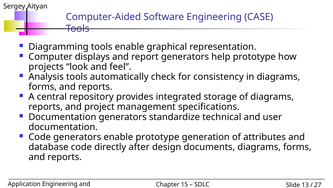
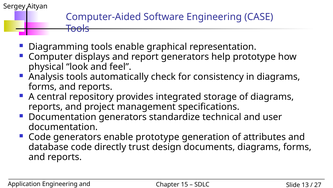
projects: projects -> physical
after: after -> trust
